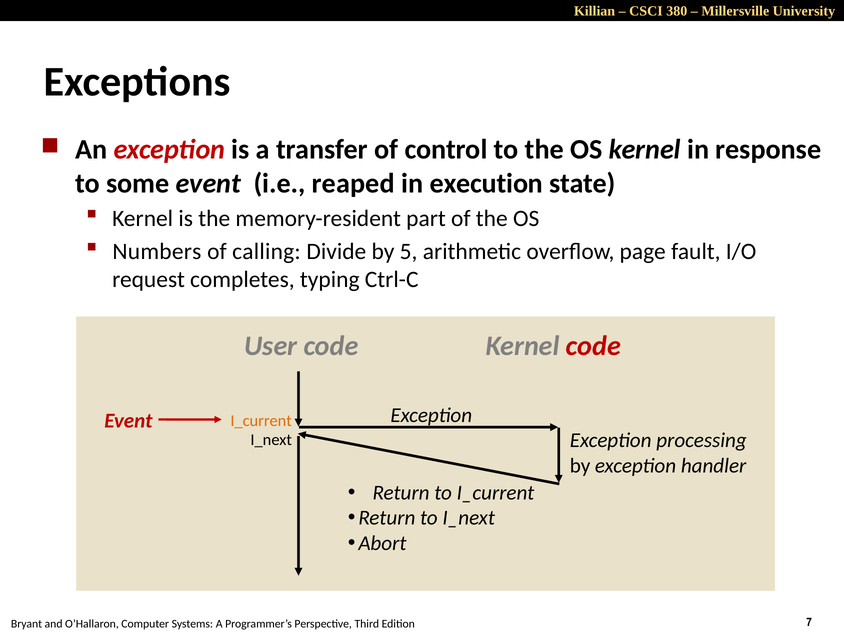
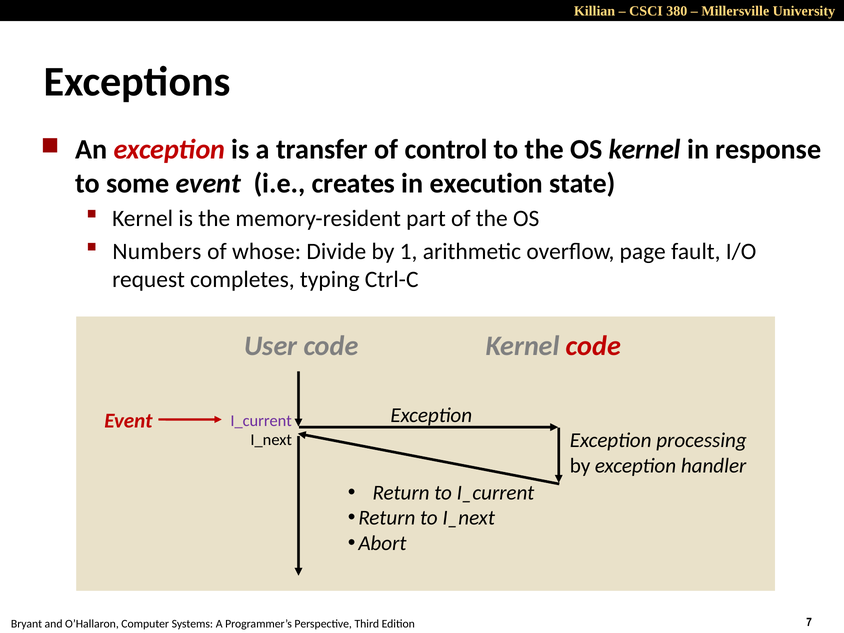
reaped: reaped -> creates
calling: calling -> whose
5: 5 -> 1
I_current at (261, 421) colour: orange -> purple
